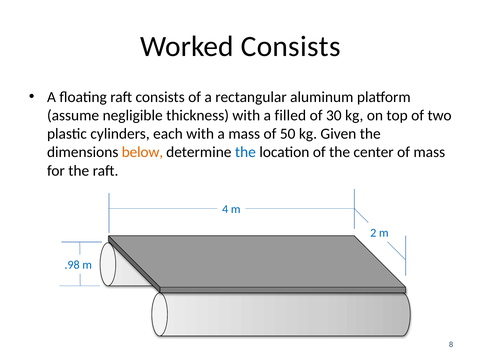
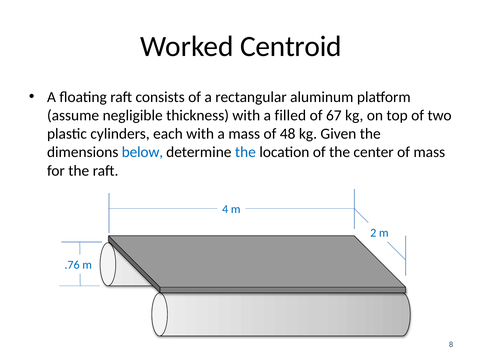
Worked Consists: Consists -> Centroid
30: 30 -> 67
50: 50 -> 48
below colour: orange -> blue
.98: .98 -> .76
